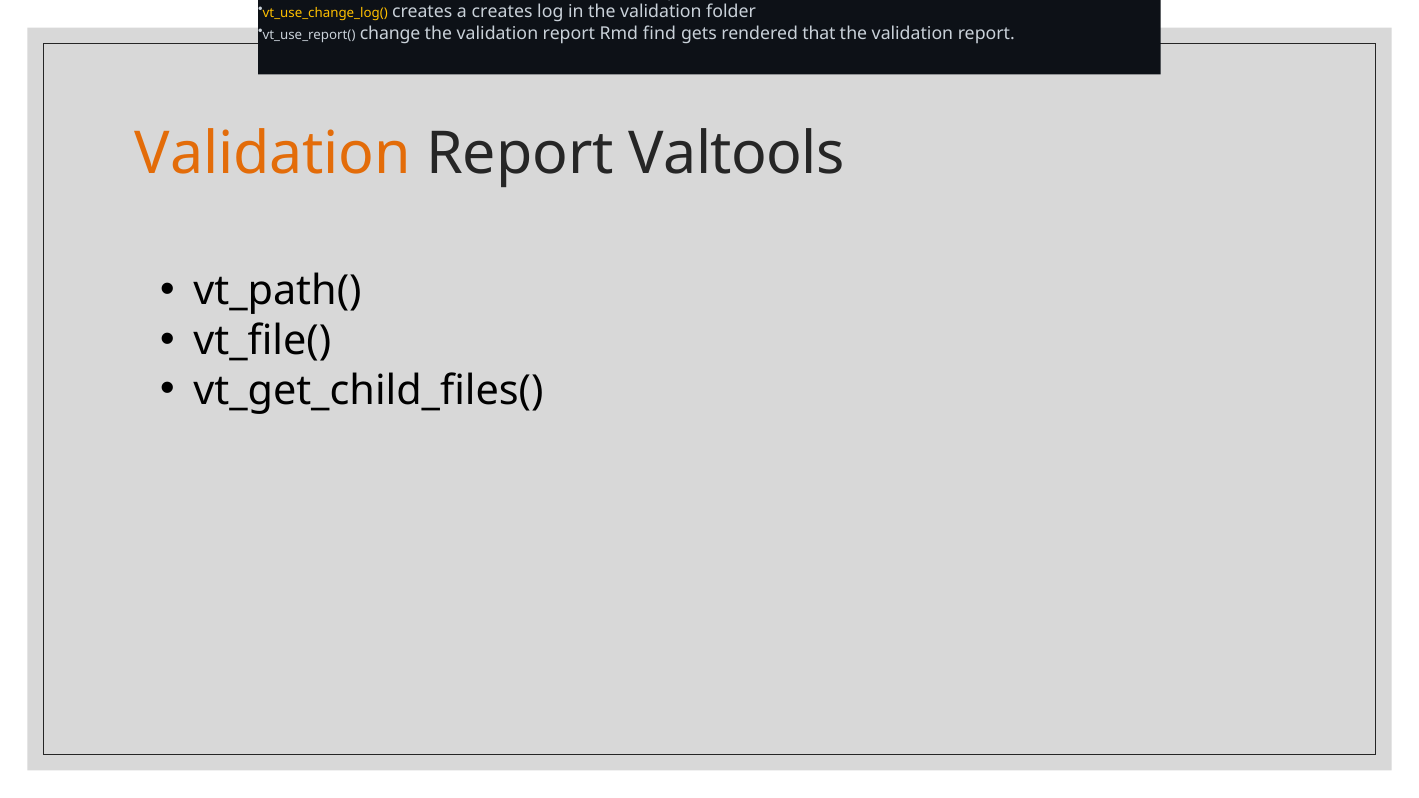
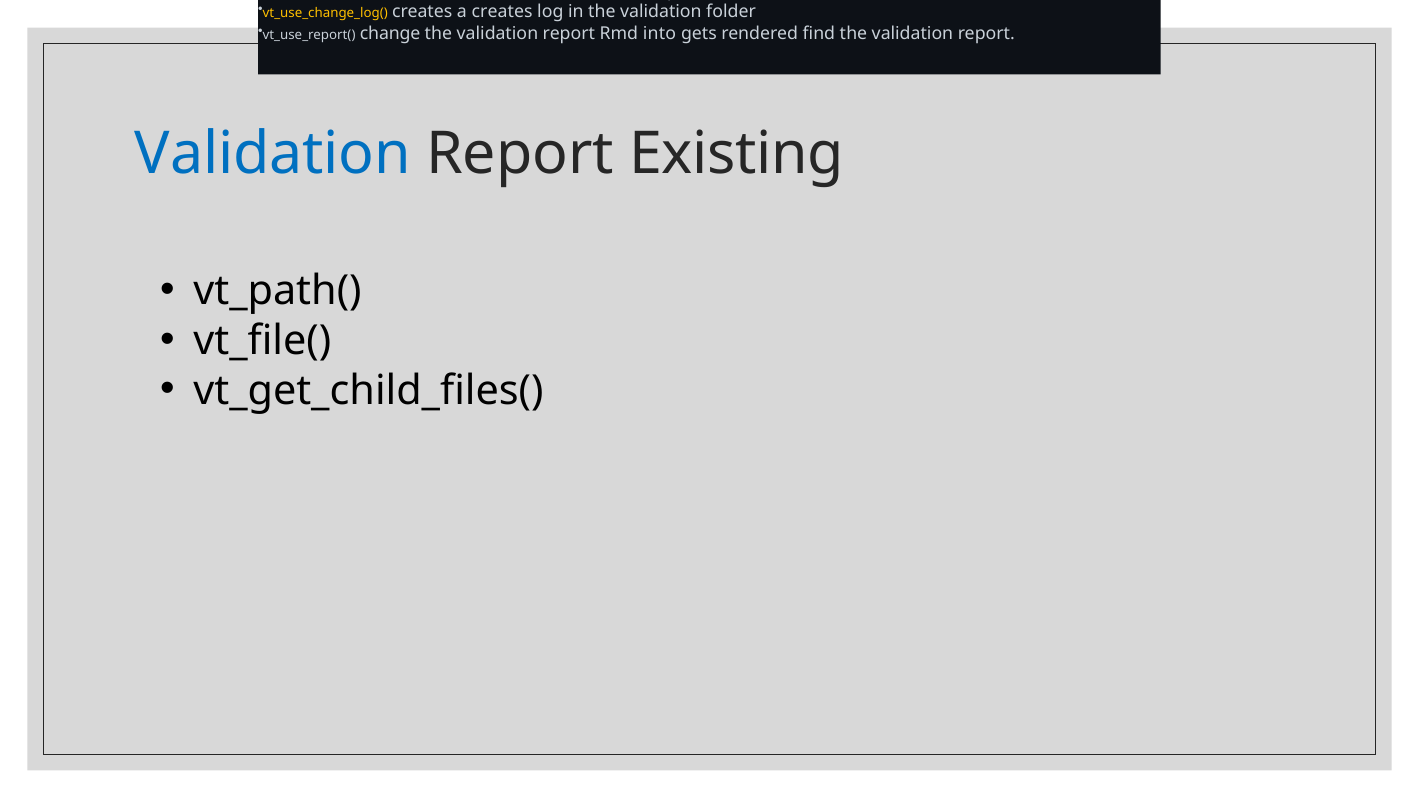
find: find -> into
that: that -> find
Validation at (273, 154) colour: orange -> blue
Report Valtools: Valtools -> Existing
